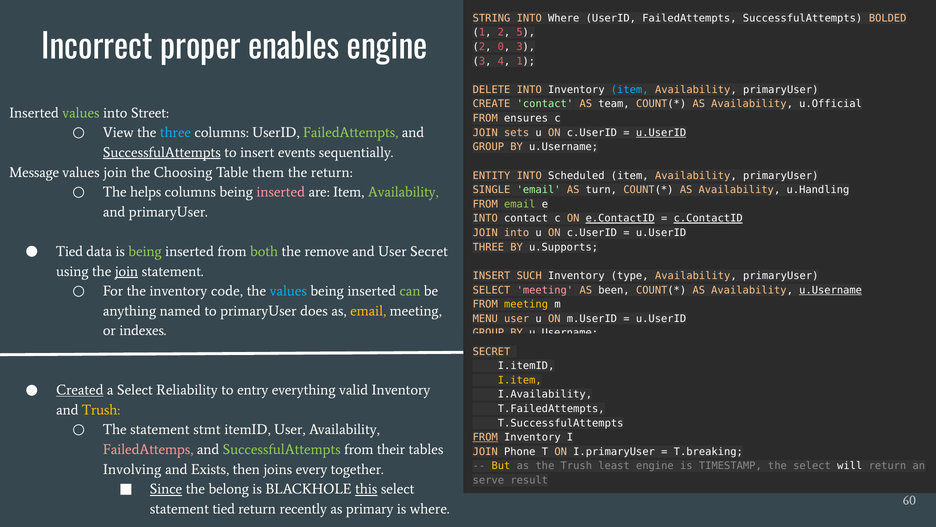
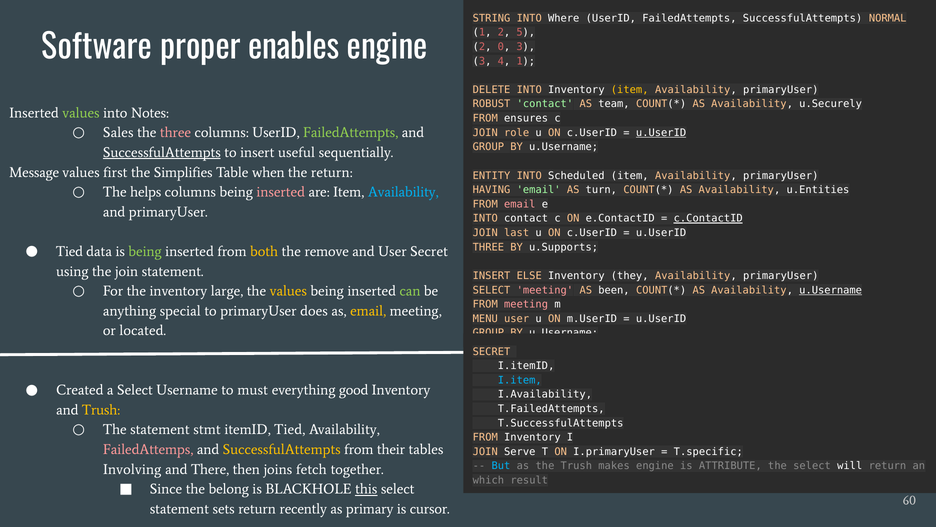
BOLDED: BOLDED -> NORMAL
Incorrect: Incorrect -> Software
item at (630, 90) colour: light blue -> yellow
CREATE: CREATE -> ROBUST
u.Official: u.Official -> u.Securely
Street: Street -> Notes
View: View -> Sales
three at (176, 133) colour: light blue -> pink
sets: sets -> role
events: events -> useful
values join: join -> first
Choosing: Choosing -> Simplifies
them: them -> when
Availability at (403, 192) colour: light green -> light blue
SINGLE: SINGLE -> HAVING
u.Handling: u.Handling -> u.Entities
email at (520, 204) colour: light green -> pink
e.ContactID underline: present -> none
JOIN into: into -> last
both colour: light green -> yellow
join at (126, 271) underline: present -> none
SUCH: SUCH -> ELSE
type: type -> they
code: code -> large
values at (288, 291) colour: light blue -> yellow
meeting at (526, 304) colour: yellow -> pink
named: named -> special
indexes: indexes -> located
I.item colour: yellow -> light blue
Created underline: present -> none
Reliability: Reliability -> Username
entry: entry -> must
valid: valid -> good
itemID User: User -> Tied
FROM at (485, 437) underline: present -> none
SuccessfulAttempts at (282, 449) colour: light green -> yellow
Phone: Phone -> Serve
T.breaking: T.breaking -> T.specific
But colour: yellow -> light blue
least: least -> makes
TIMESTAMP: TIMESTAMP -> ATTRIBUTE
Exists: Exists -> There
every: every -> fetch
serve: serve -> which
Since underline: present -> none
statement tied: tied -> sets
is where: where -> cursor
